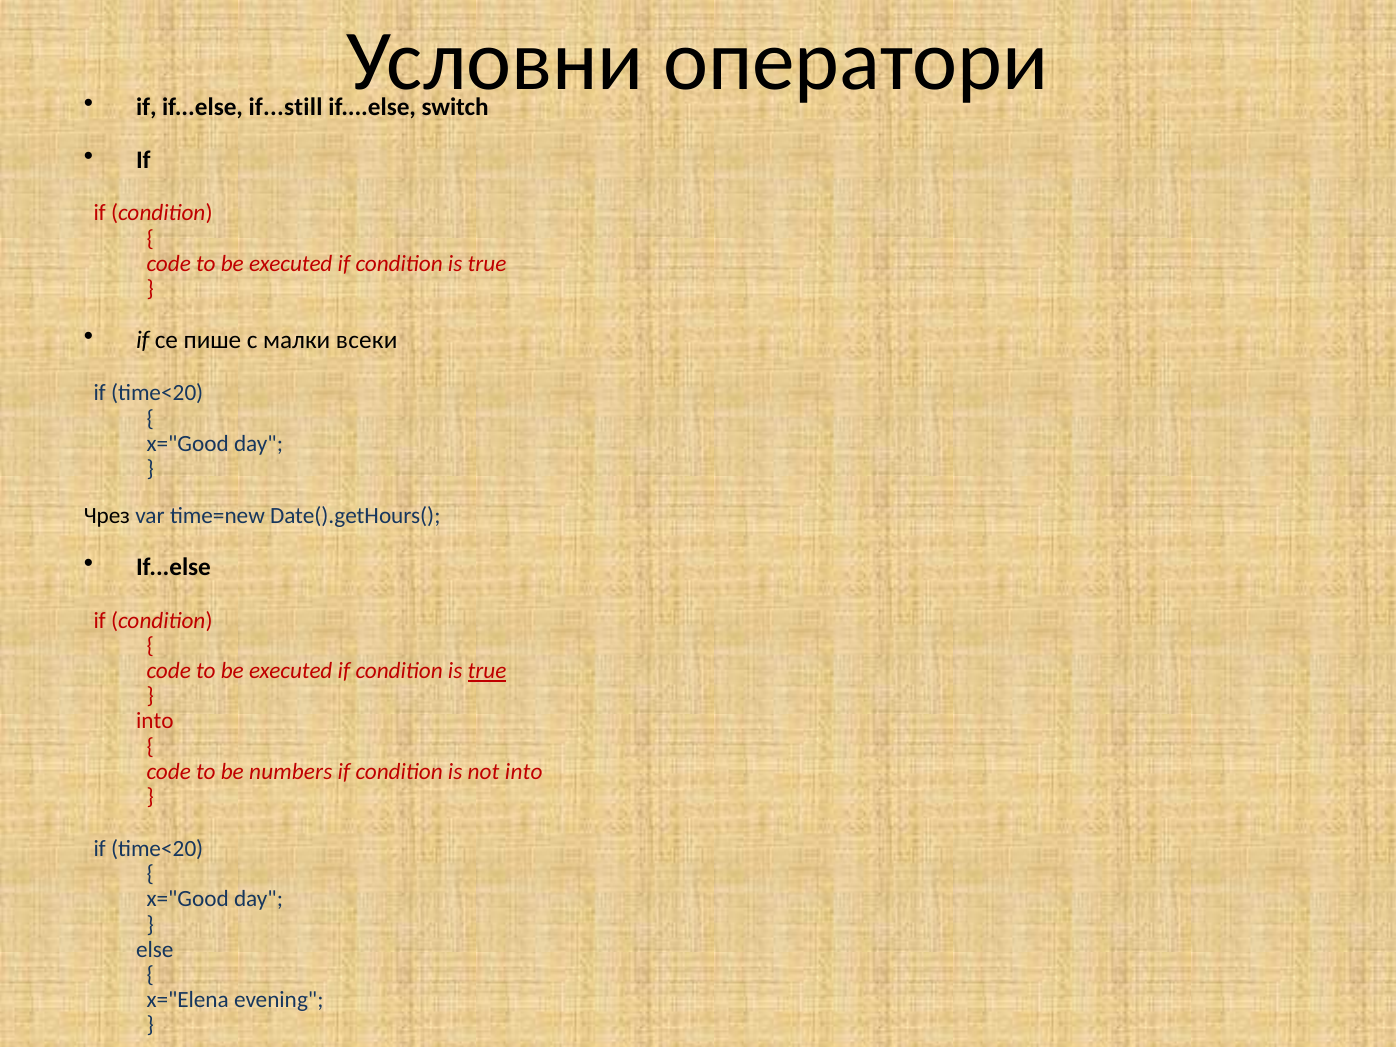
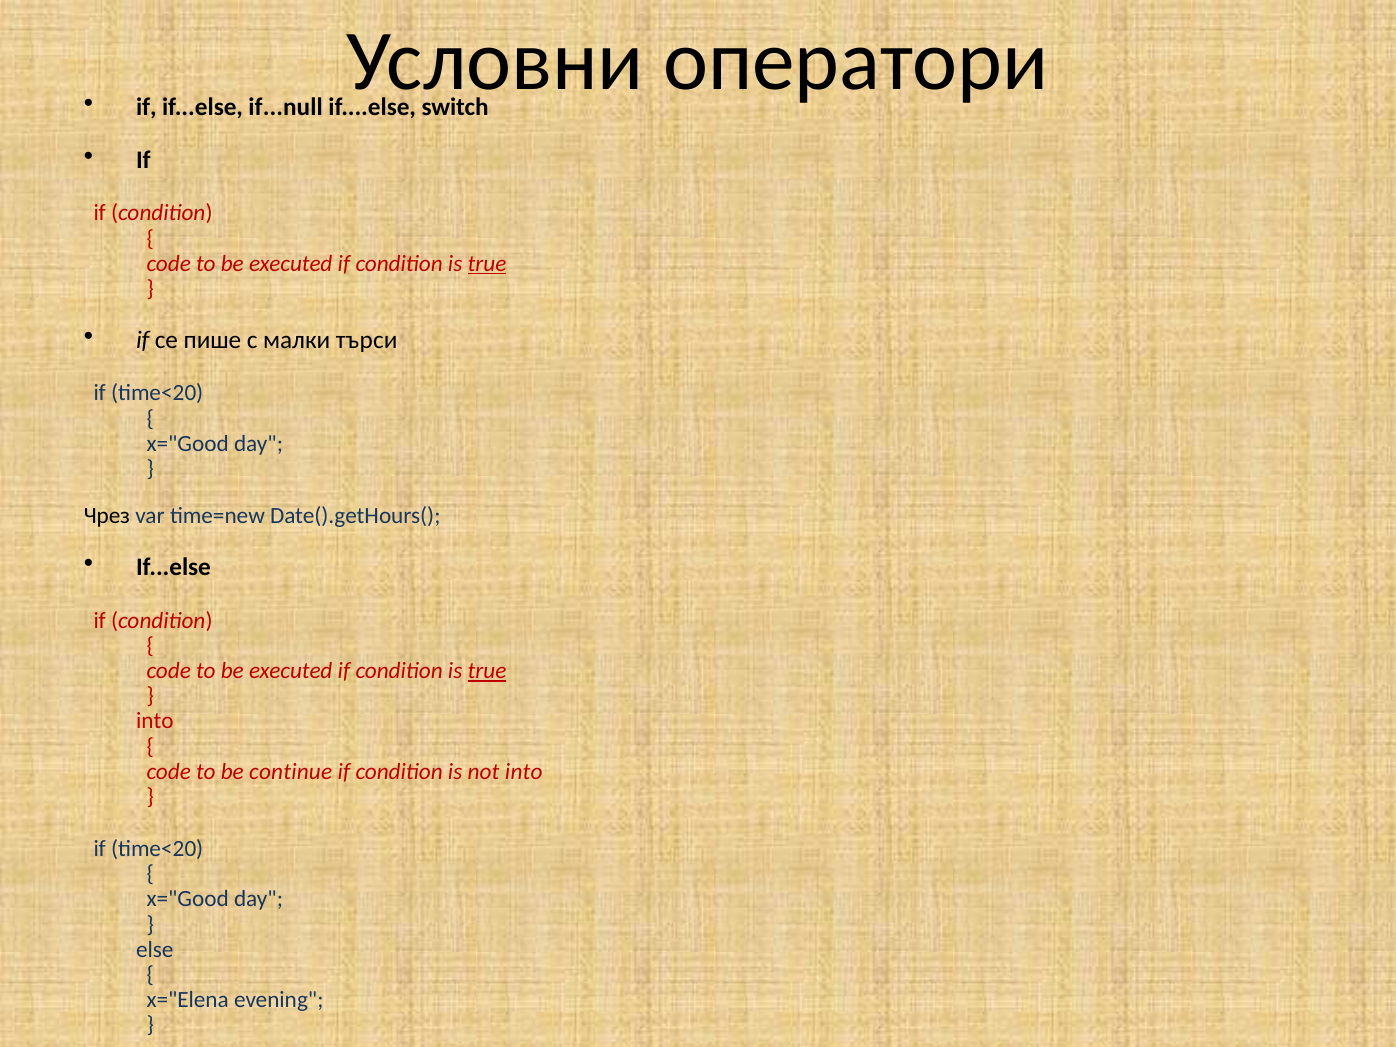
if...still: if...still -> if...null
true at (487, 263) underline: none -> present
всеки: всеки -> търси
numbers: numbers -> continue
